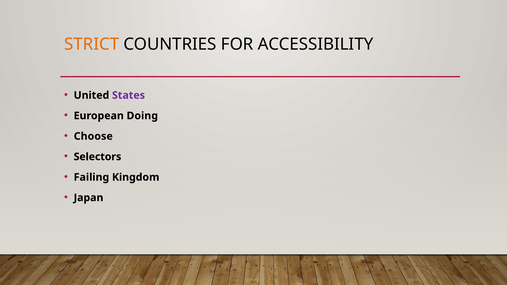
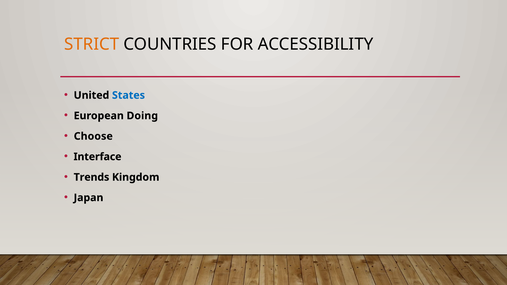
States colour: purple -> blue
Selectors: Selectors -> Interface
Failing: Failing -> Trends
